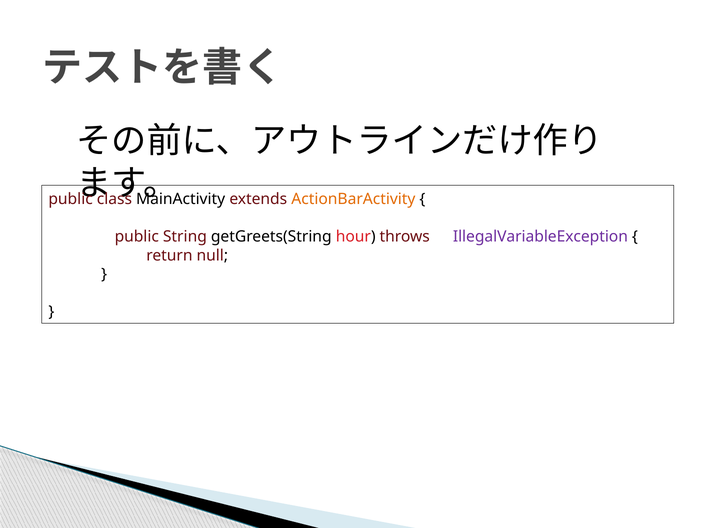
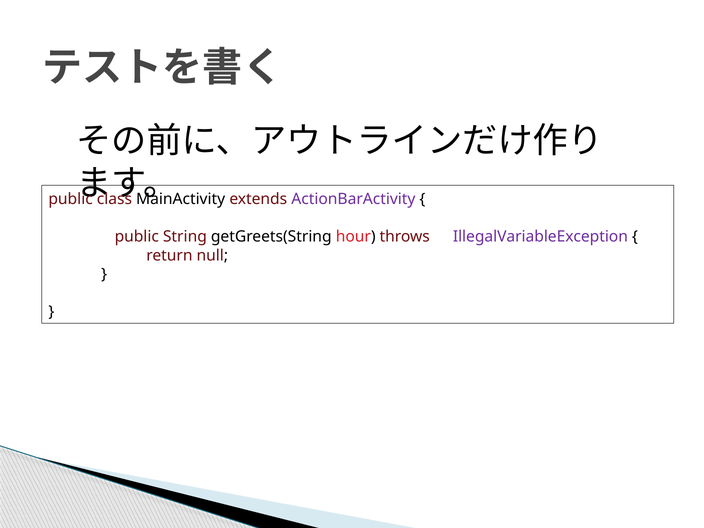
ActionBarActivity colour: orange -> purple
